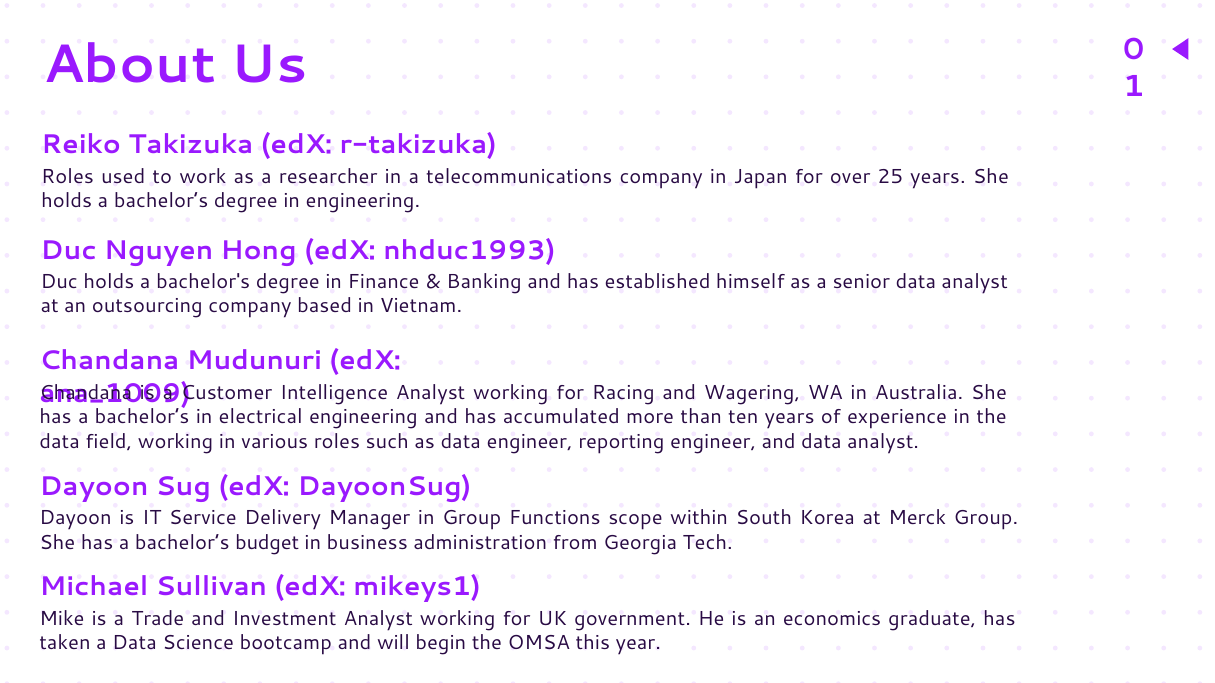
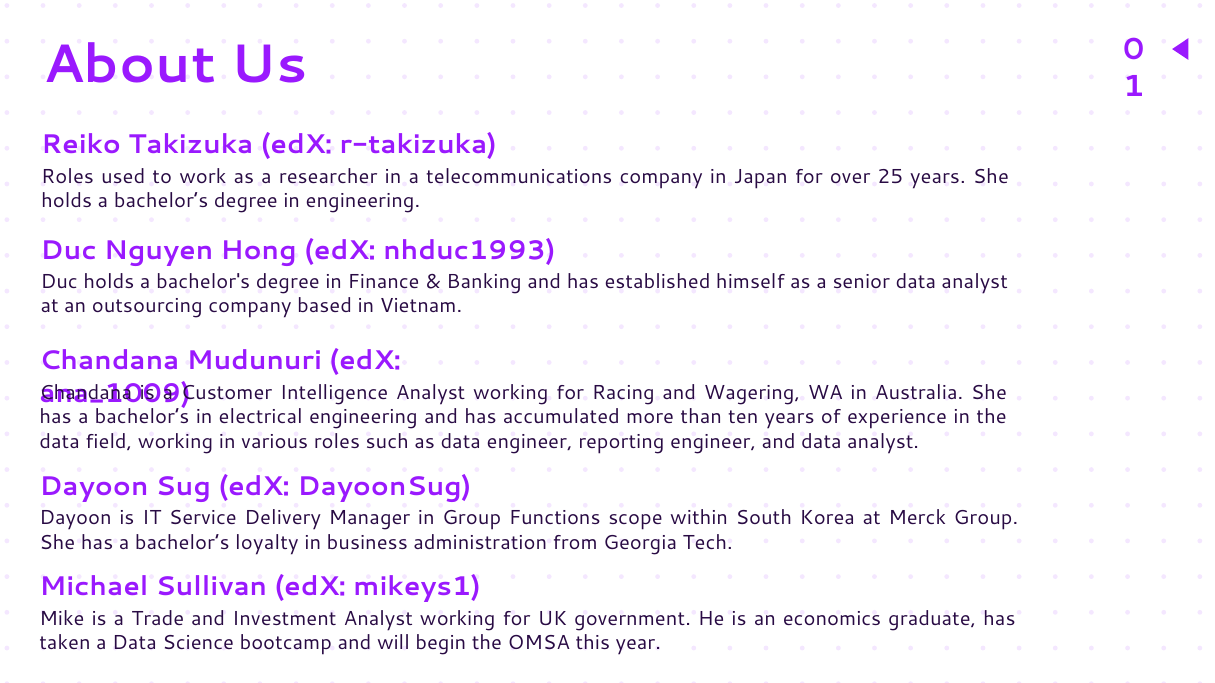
budget: budget -> loyalty
